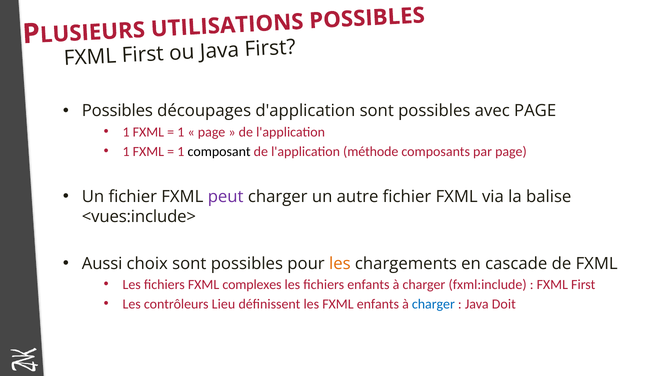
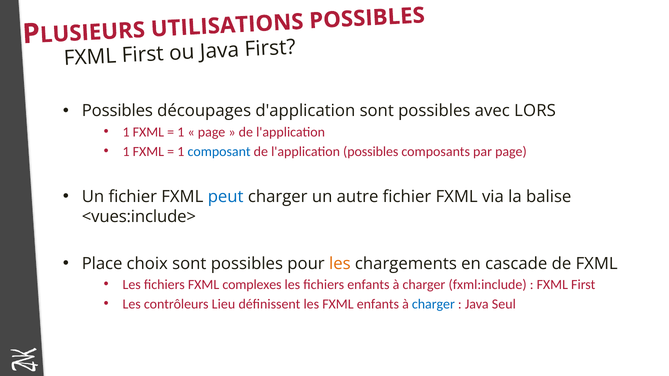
avec PAGE: PAGE -> LORS
composant colour: black -> blue
l'application méthode: méthode -> possibles
peut colour: purple -> blue
Aussi: Aussi -> Place
Doit: Doit -> Seul
